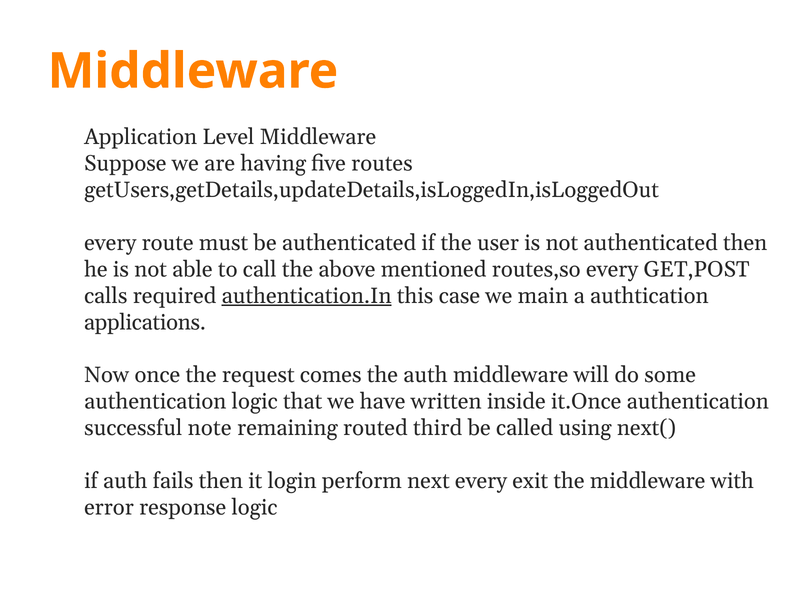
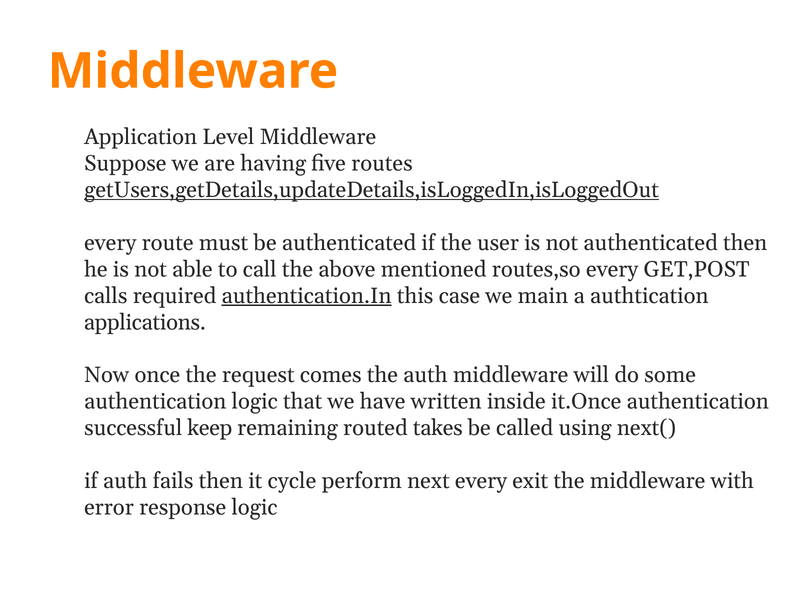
getUsers,getDetails,updateDetails,isLoggedIn,isLoggedOut underline: none -> present
note: note -> keep
third: third -> takes
login: login -> cycle
